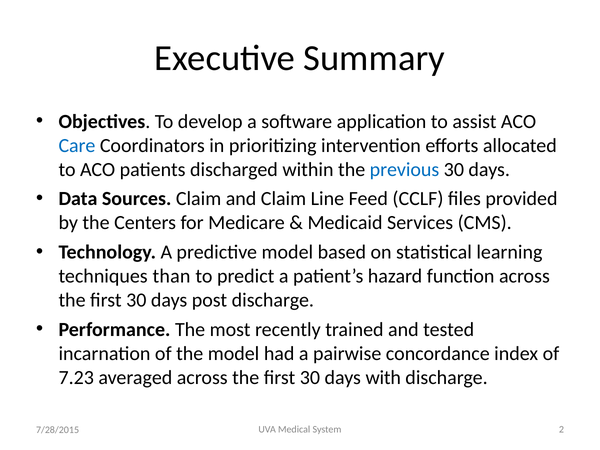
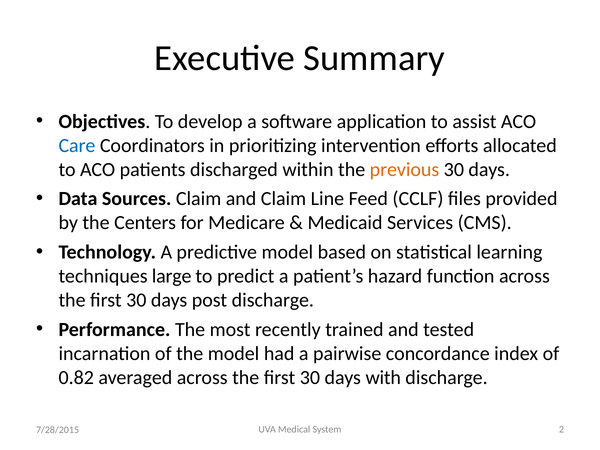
previous colour: blue -> orange
than: than -> large
7.23: 7.23 -> 0.82
